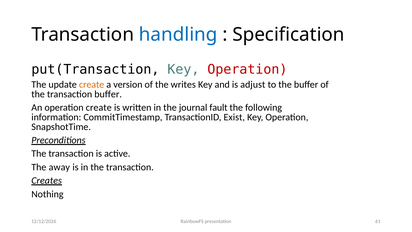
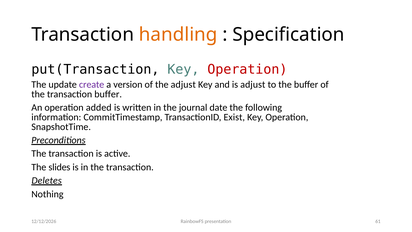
handling colour: blue -> orange
create at (92, 84) colour: orange -> purple
the writes: writes -> adjust
operation create: create -> added
fault: fault -> date
away: away -> slides
Creates: Creates -> Deletes
